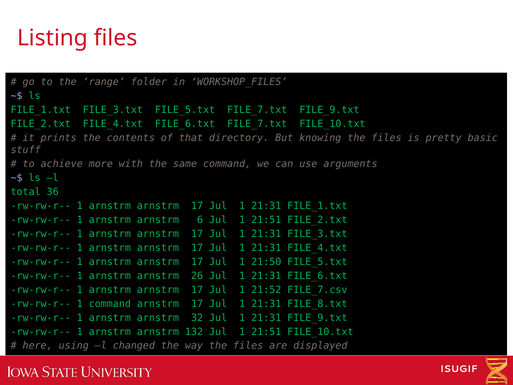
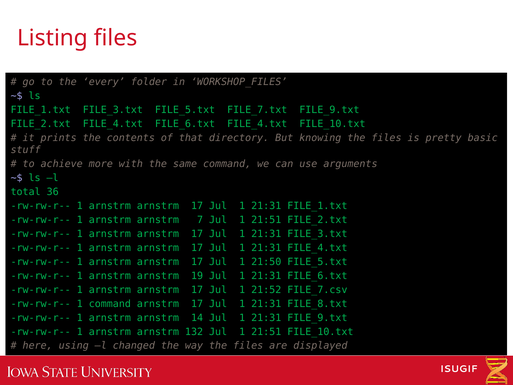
range: range -> every
FILE_6.txt FILE_7.txt: FILE_7.txt -> FILE_4.txt
6: 6 -> 7
26: 26 -> 19
32: 32 -> 14
